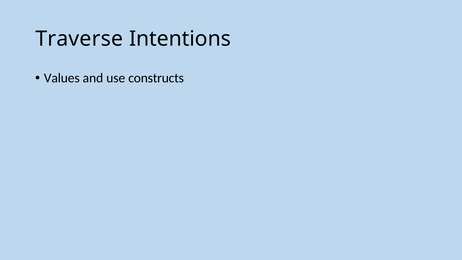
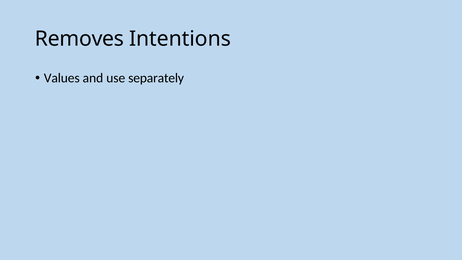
Traverse: Traverse -> Removes
constructs: constructs -> separately
